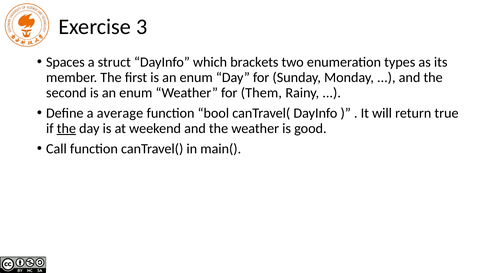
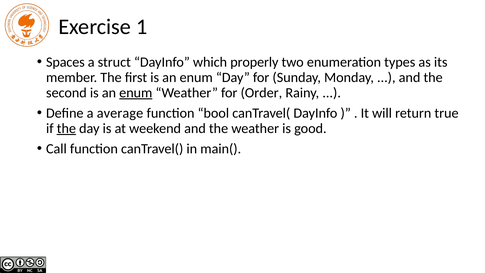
3: 3 -> 1
brackets: brackets -> properly
enum at (136, 93) underline: none -> present
Them: Them -> Order
